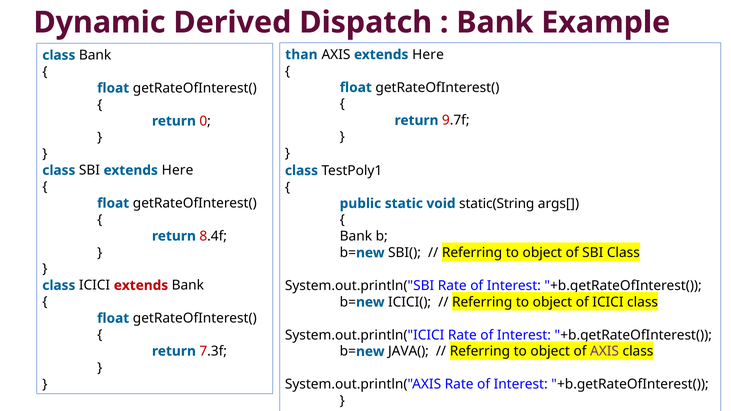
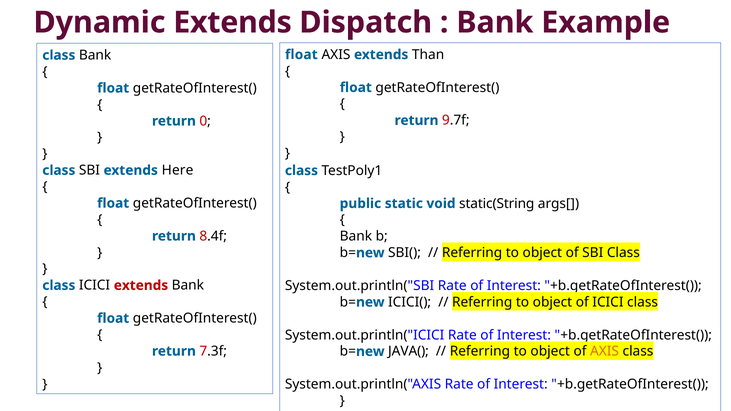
Dynamic Derived: Derived -> Extends
than at (301, 55): than -> float
AXIS extends Here: Here -> Than
AXIS at (605, 352) colour: purple -> orange
